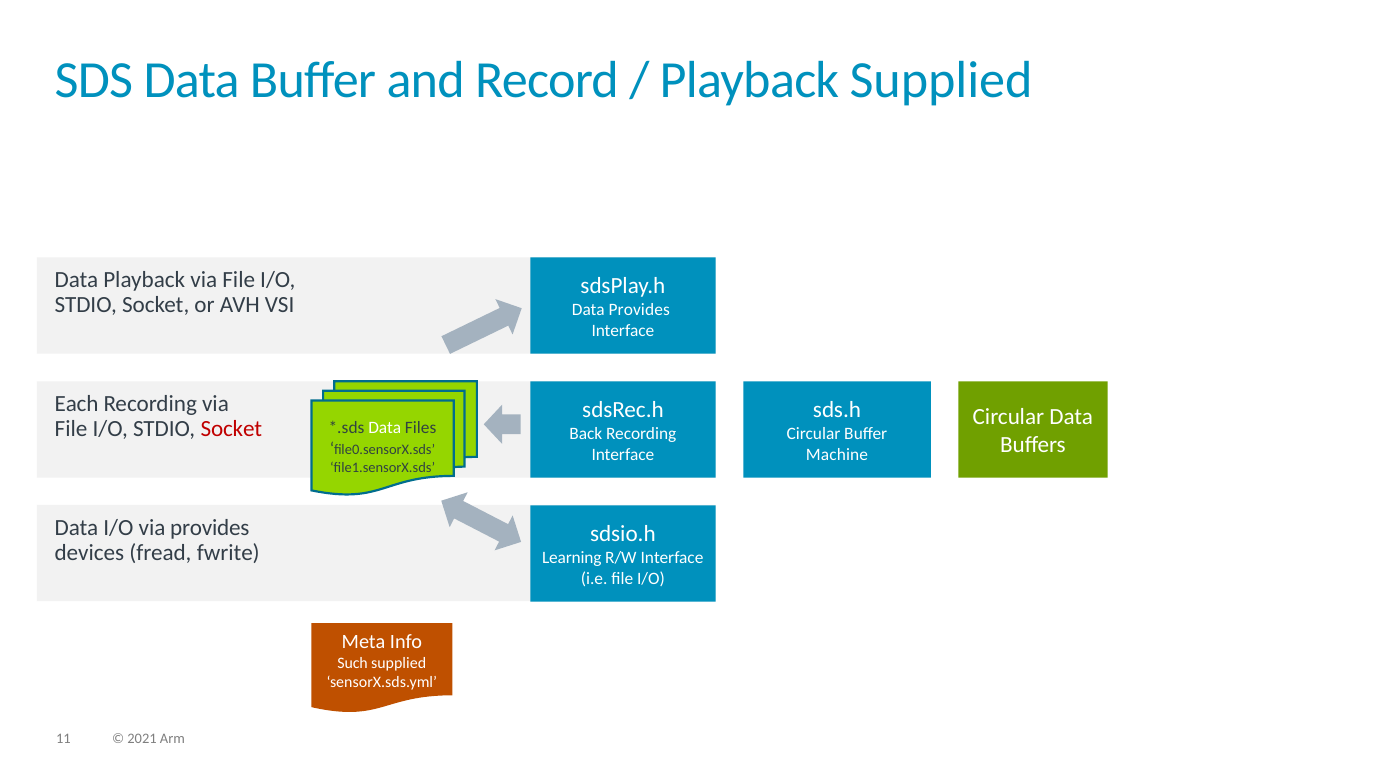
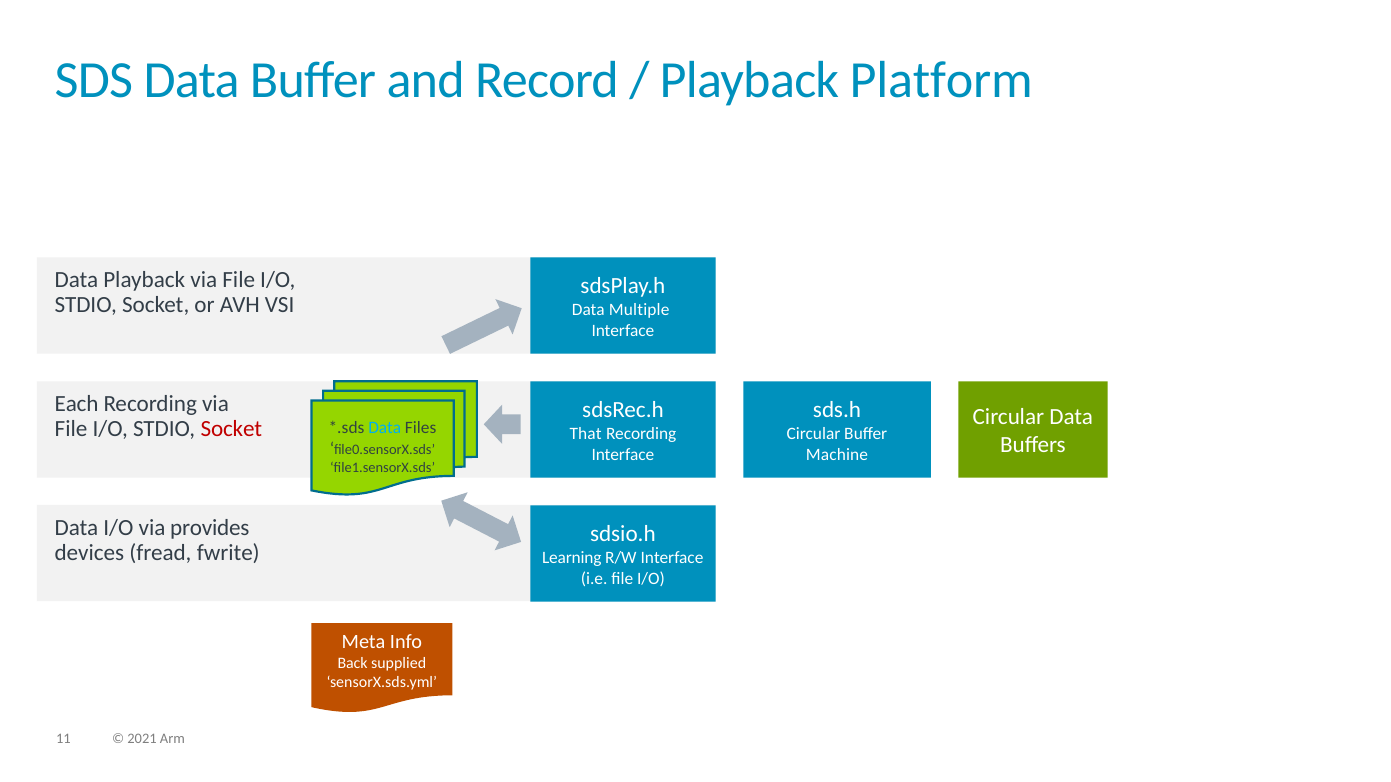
Playback Supplied: Supplied -> Platform
Data Provides: Provides -> Multiple
Data at (385, 428) colour: white -> light blue
Back: Back -> That
Such: Such -> Back
